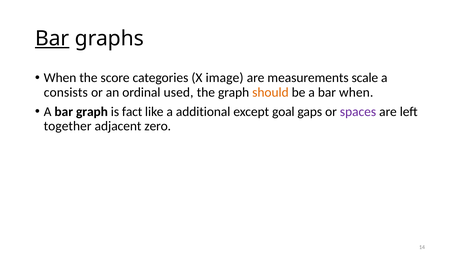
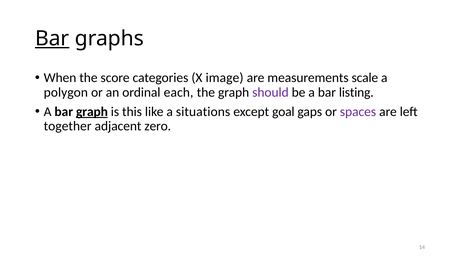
consists: consists -> polygon
used: used -> each
should colour: orange -> purple
bar when: when -> listing
graph at (92, 112) underline: none -> present
fact: fact -> this
additional: additional -> situations
